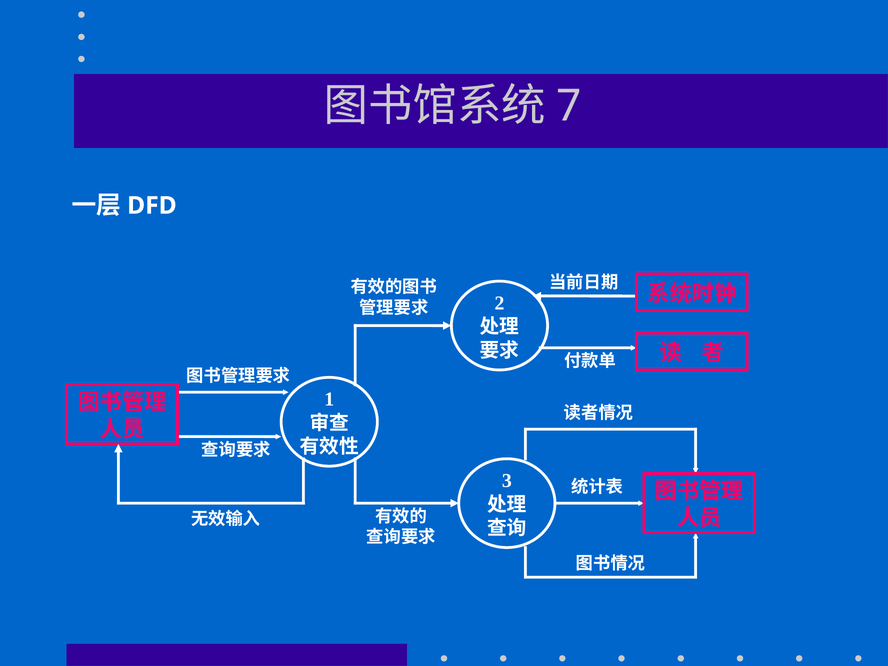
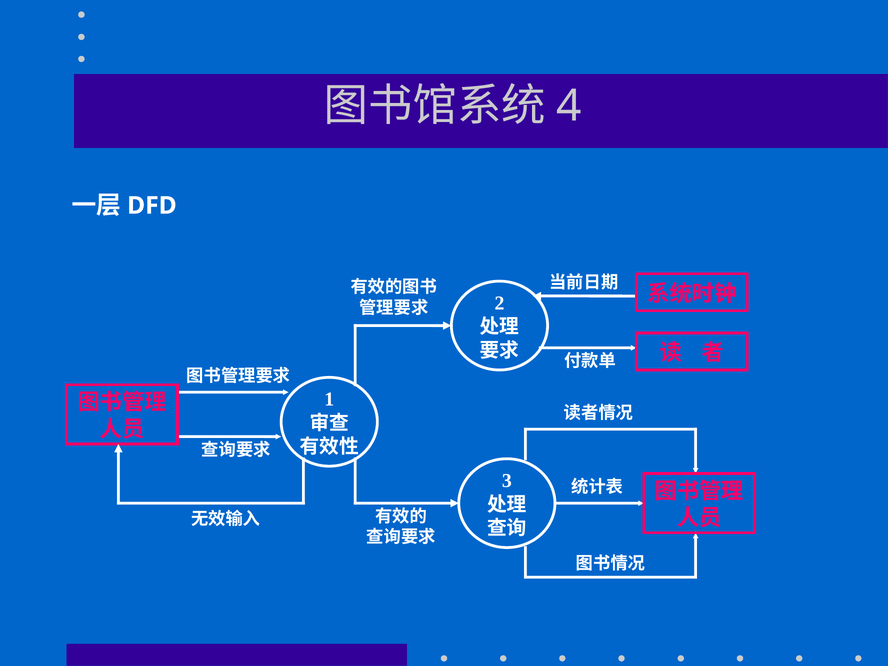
7: 7 -> 4
